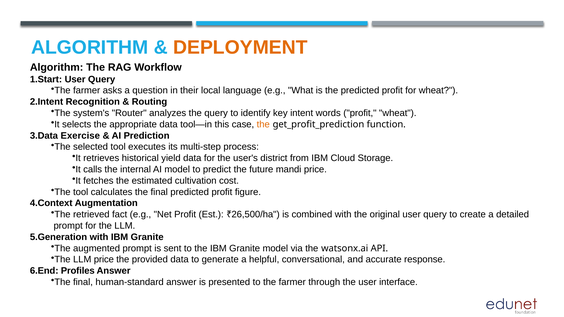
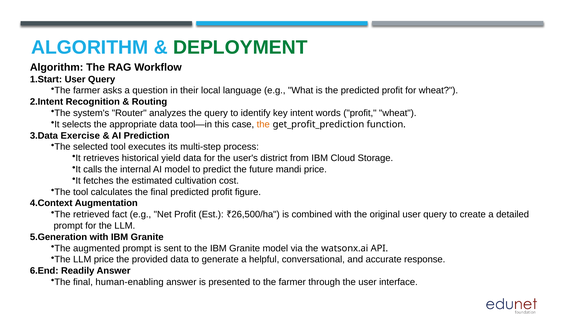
DEPLOYMENT colour: orange -> green
Profiles: Profiles -> Readily
human-standard: human-standard -> human-enabling
